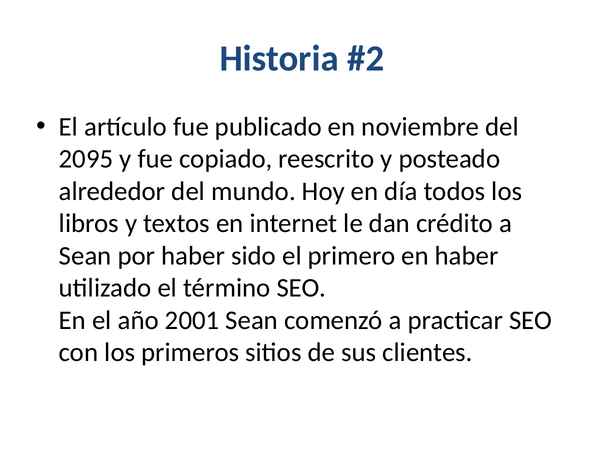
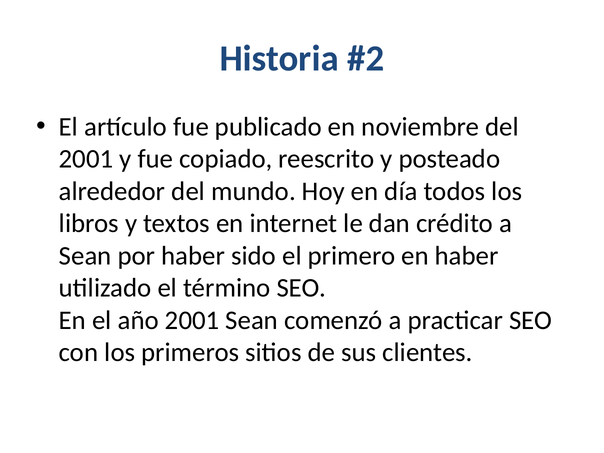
2095 at (86, 159): 2095 -> 2001
